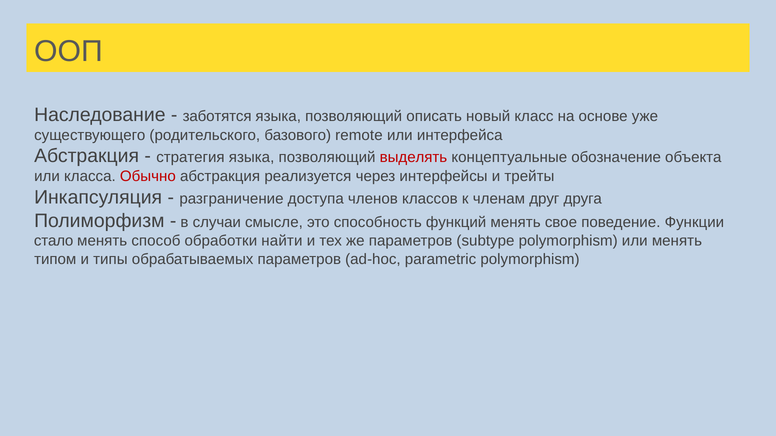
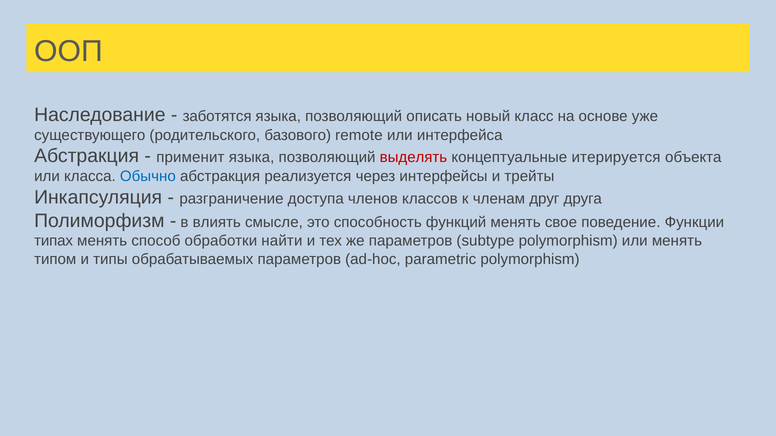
стратегия: стратегия -> применит
обозначение: обозначение -> итерируется
Обычно colour: red -> blue
случаи: случаи -> влиять
стало: стало -> типах
